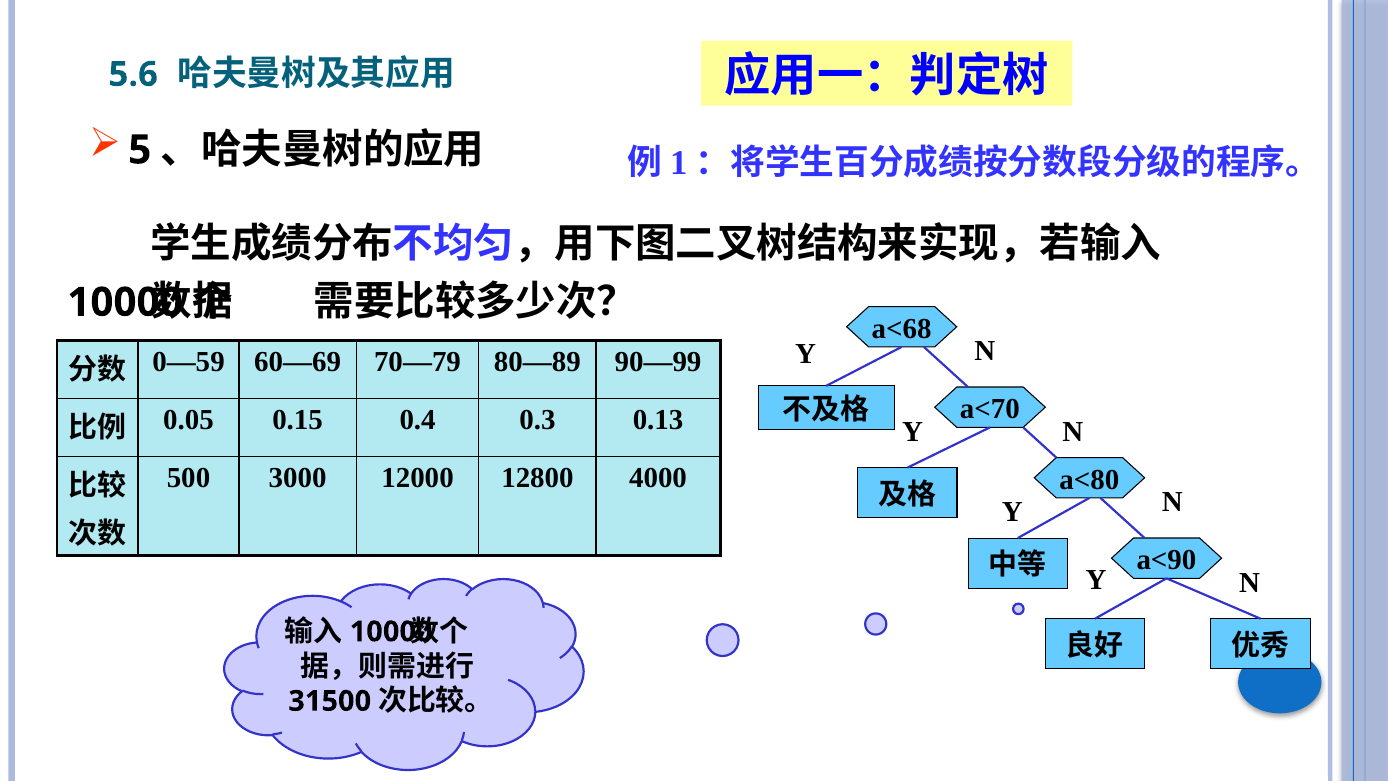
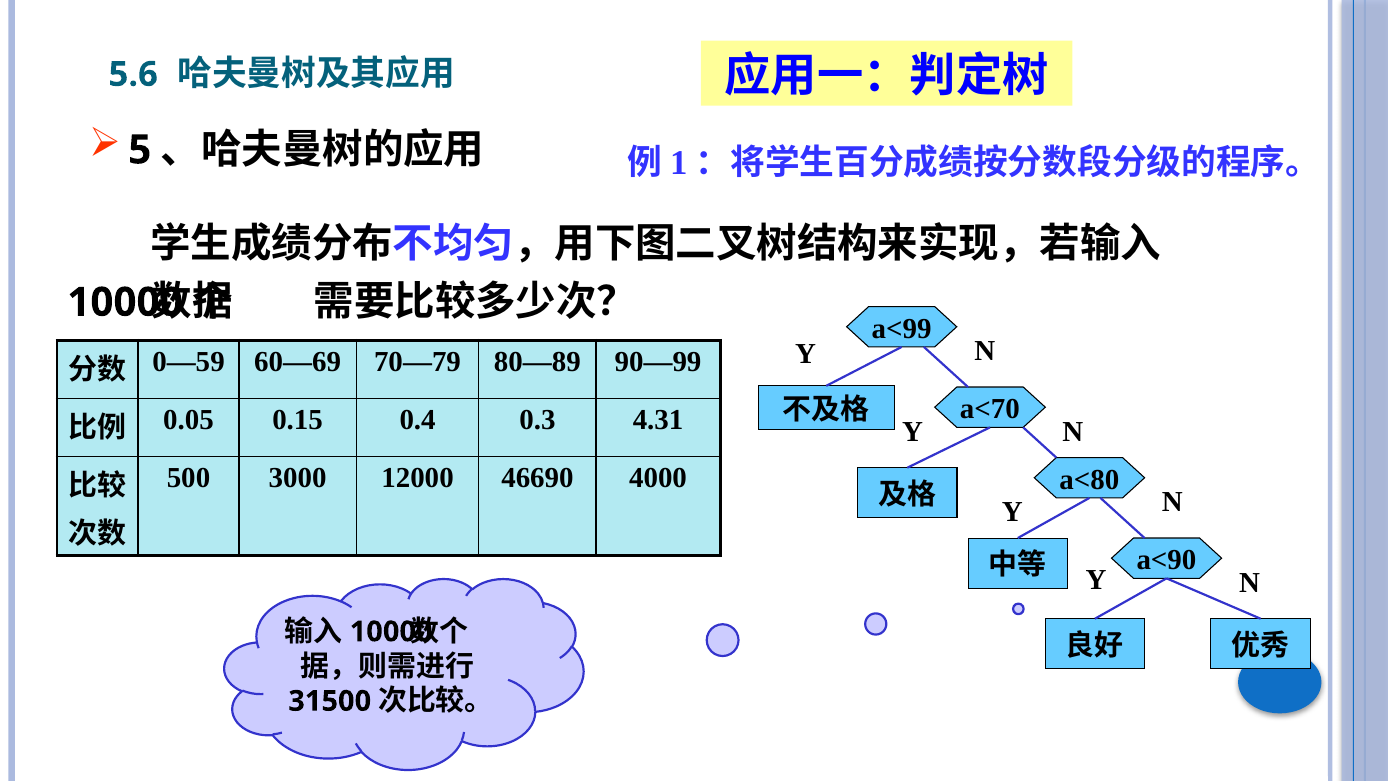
a<68: a<68 -> a<99
0.13: 0.13 -> 4.31
12800: 12800 -> 46690
